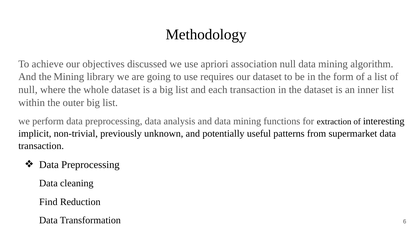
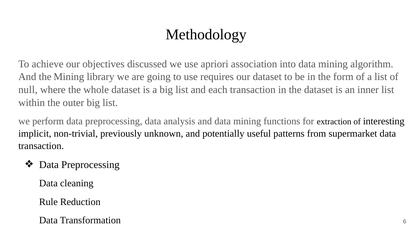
association null: null -> into
Find: Find -> Rule
